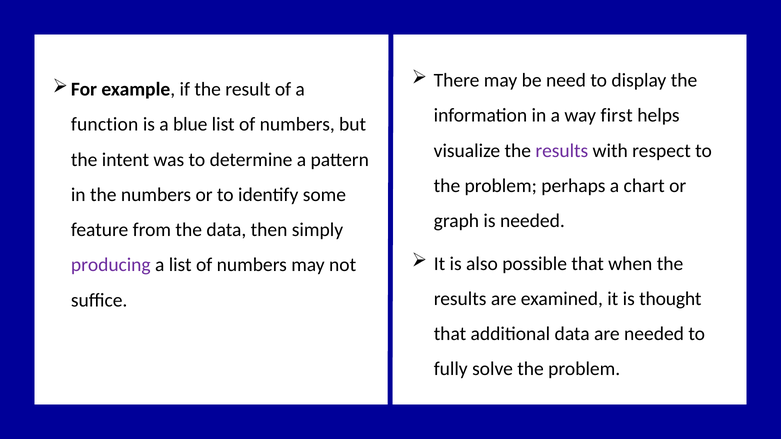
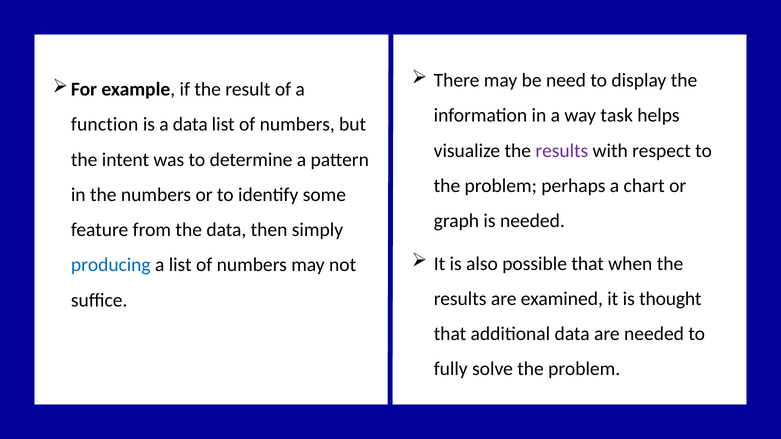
first: first -> task
a blue: blue -> data
producing colour: purple -> blue
